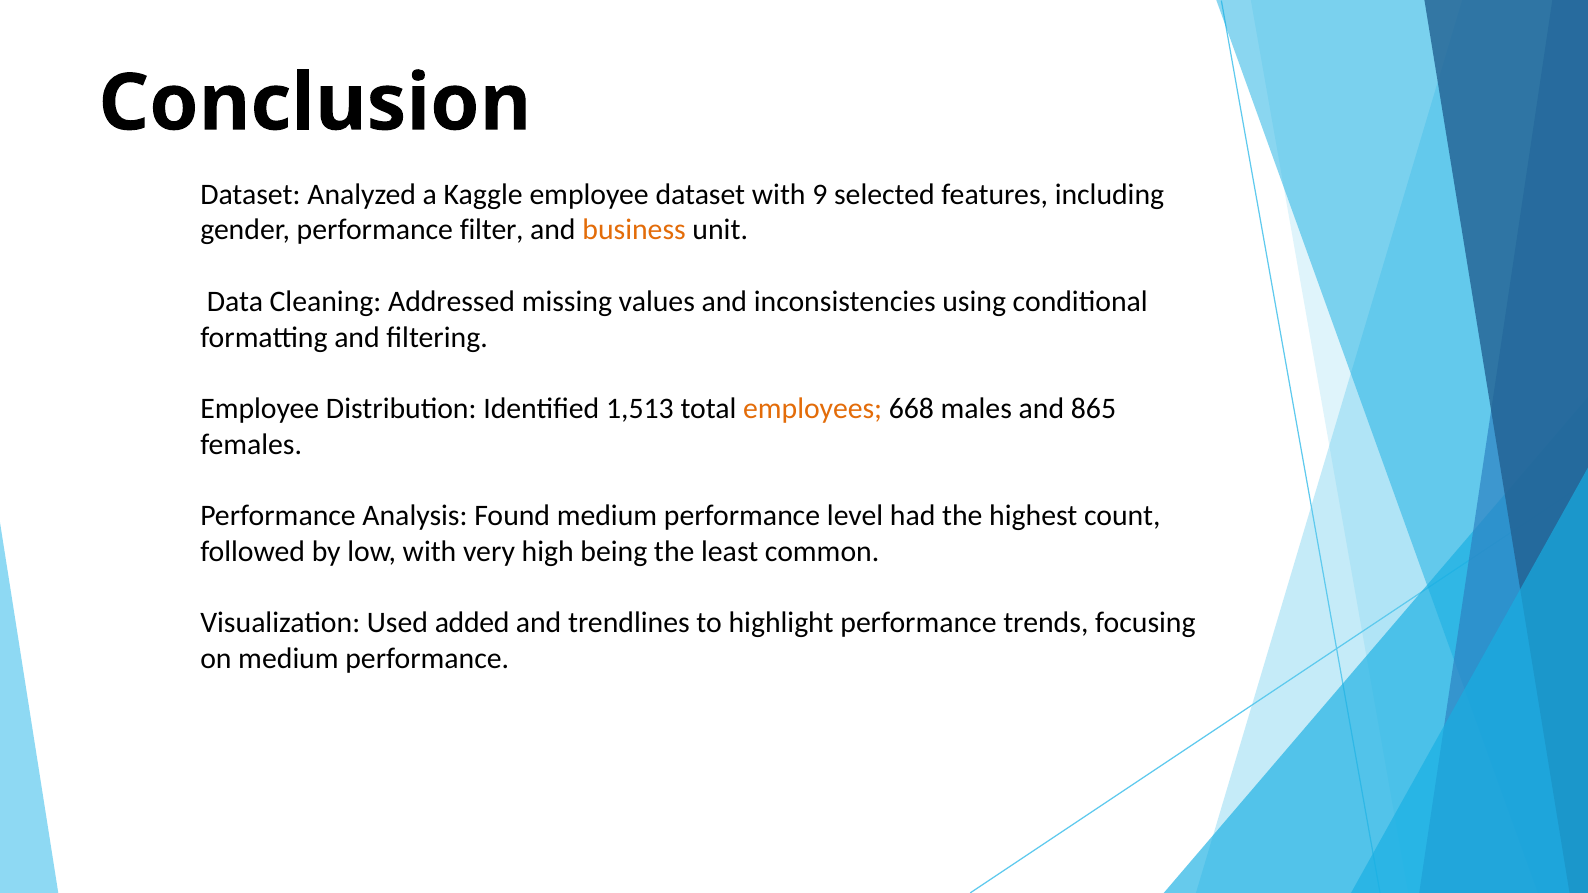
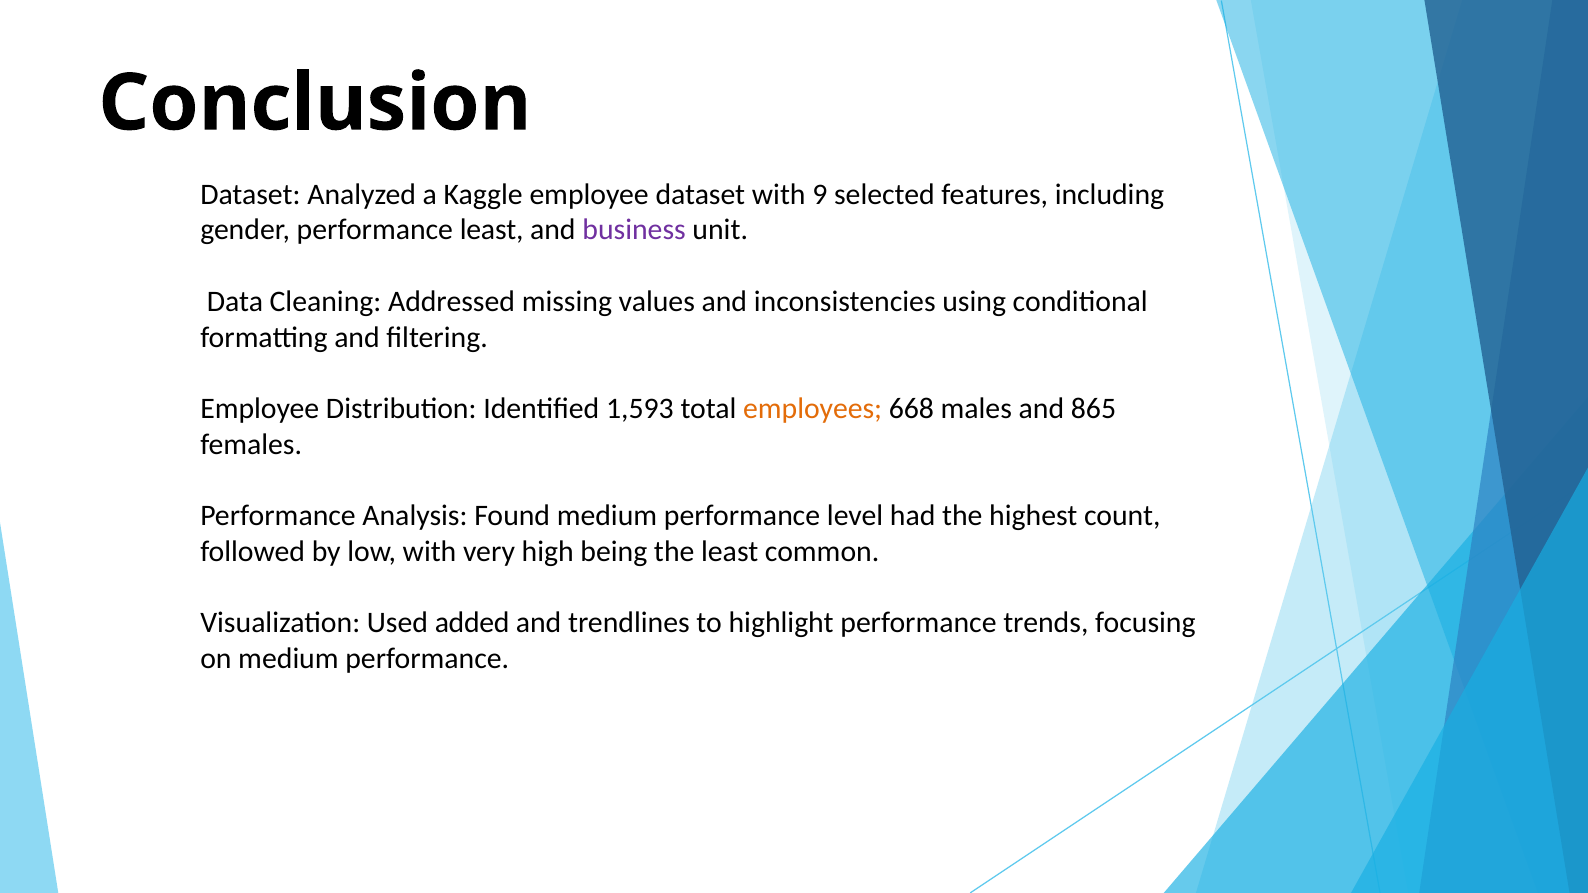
performance filter: filter -> least
business colour: orange -> purple
1,513: 1,513 -> 1,593
